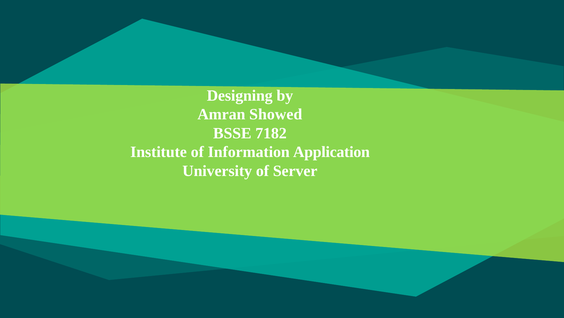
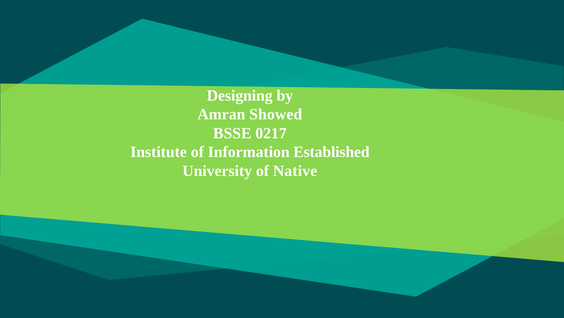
7182: 7182 -> 0217
Application: Application -> Established
Server: Server -> Native
